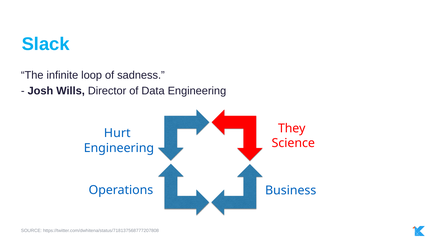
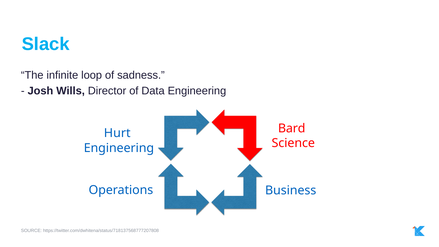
They: They -> Bard
